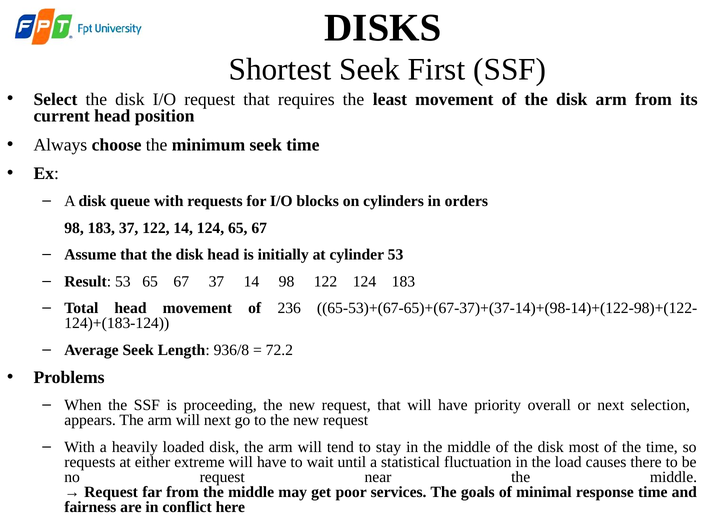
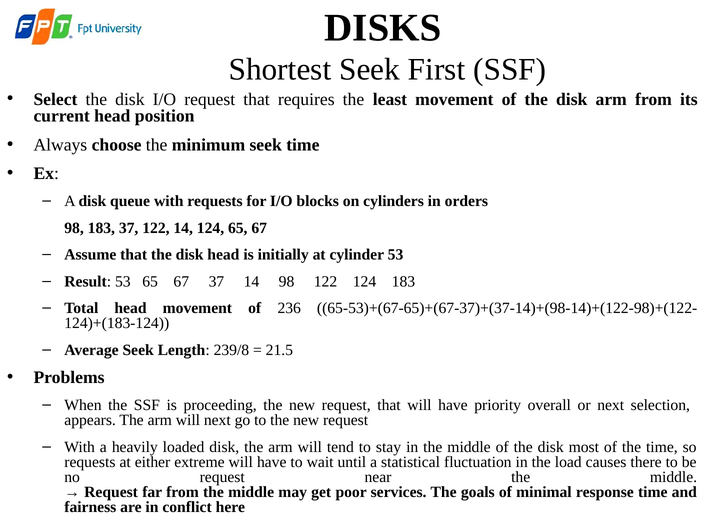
936/8: 936/8 -> 239/8
72.2: 72.2 -> 21.5
